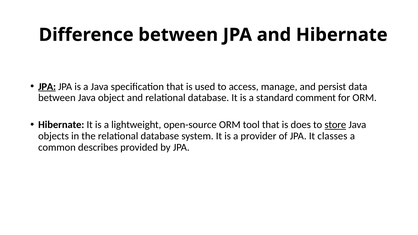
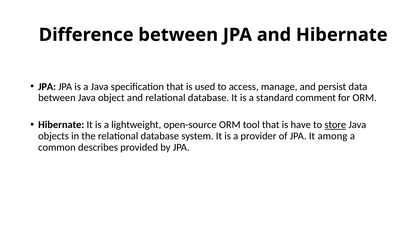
JPA at (47, 87) underline: present -> none
does: does -> have
classes: classes -> among
